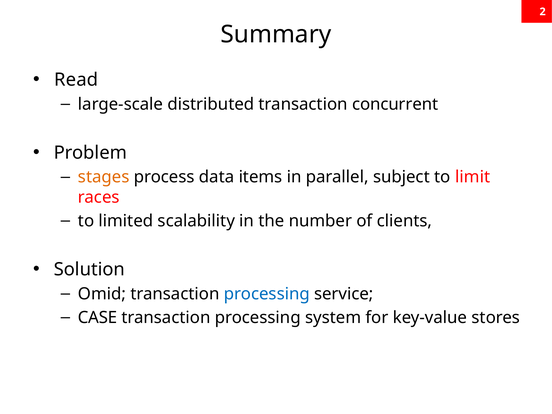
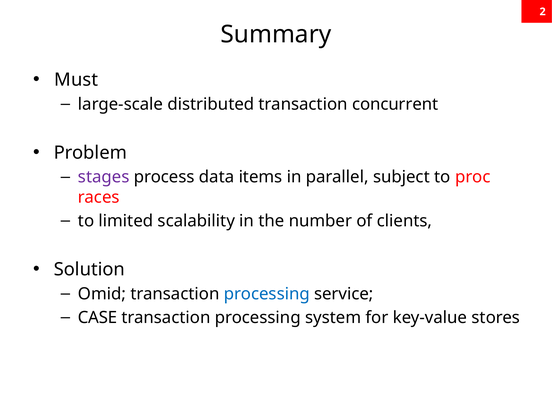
Read: Read -> Must
stages colour: orange -> purple
limit: limit -> proc
